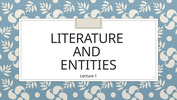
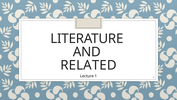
ENTITIES: ENTITIES -> RELATED
